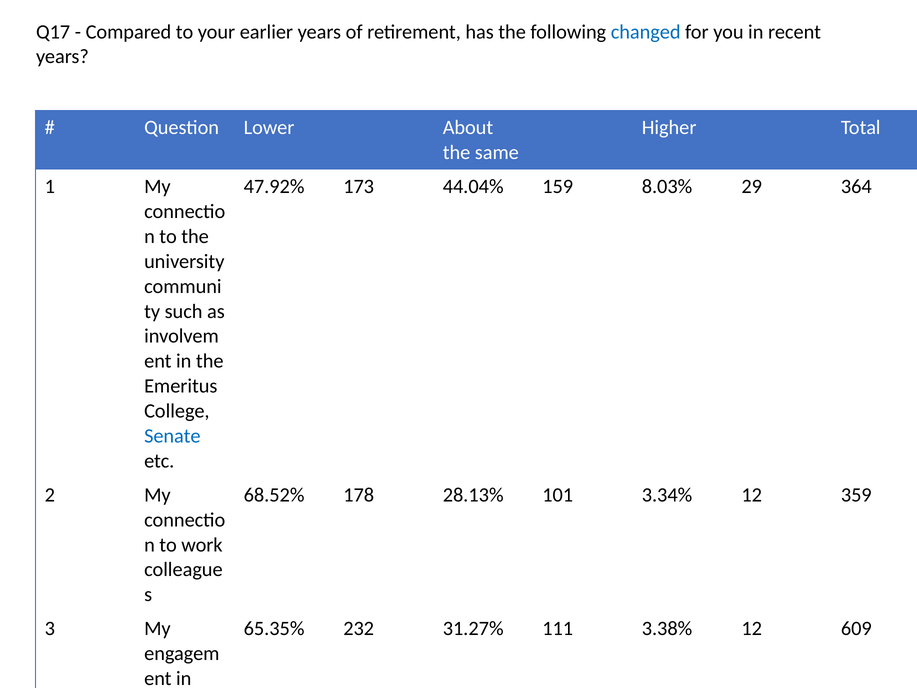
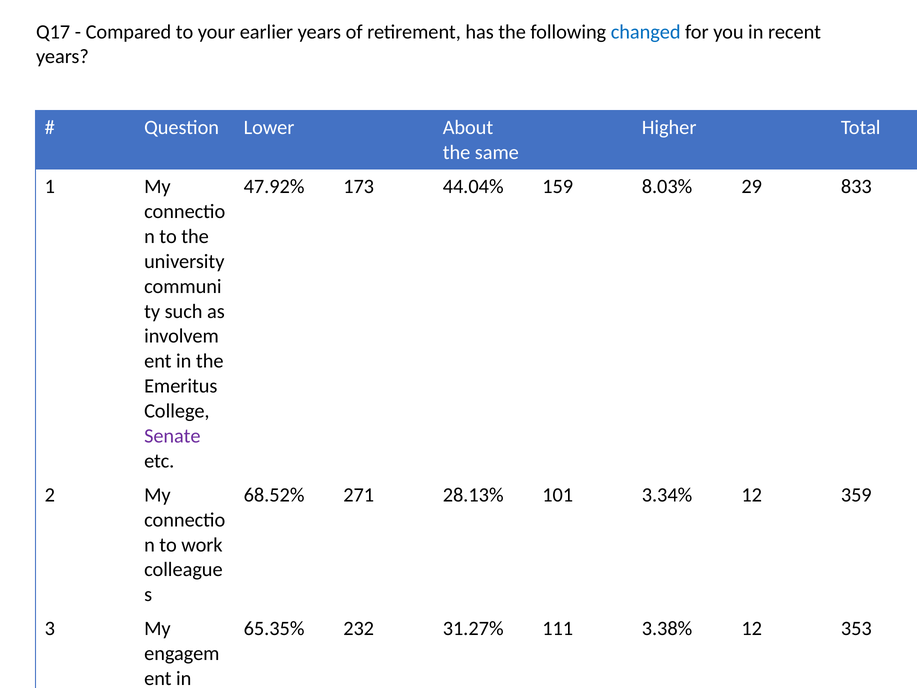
364: 364 -> 833
Senate colour: blue -> purple
178: 178 -> 271
609: 609 -> 353
